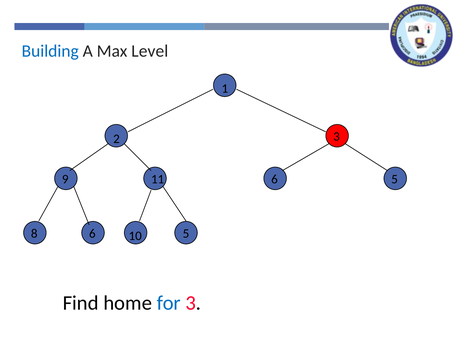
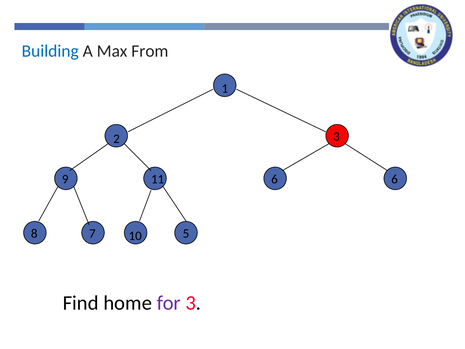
Level: Level -> From
6 5: 5 -> 6
8 6: 6 -> 7
for colour: blue -> purple
